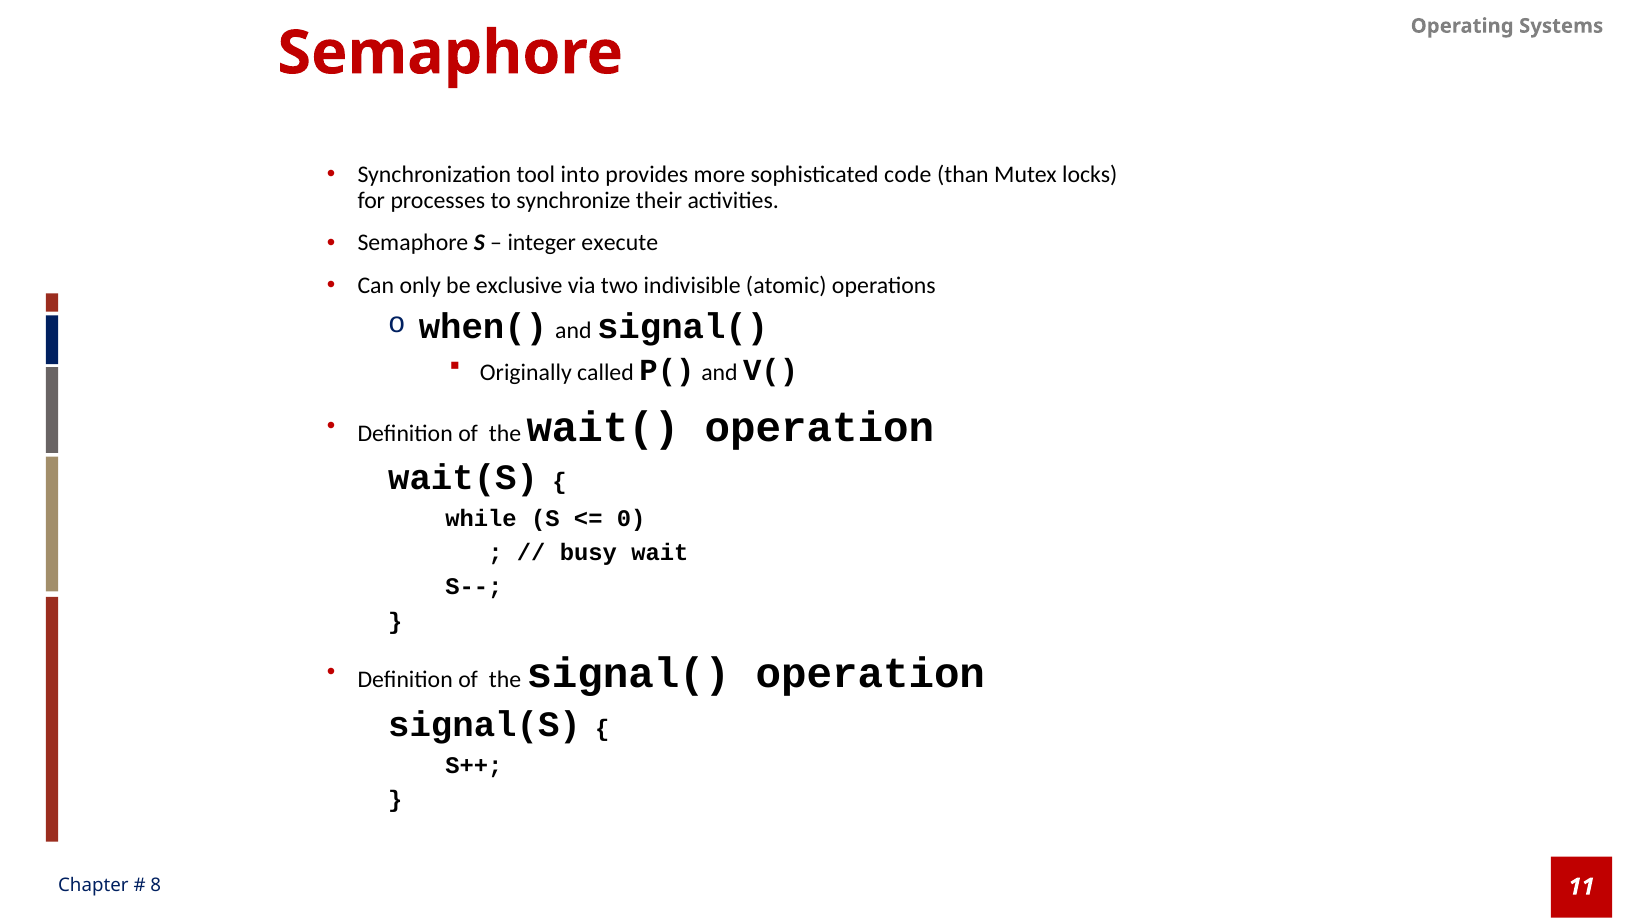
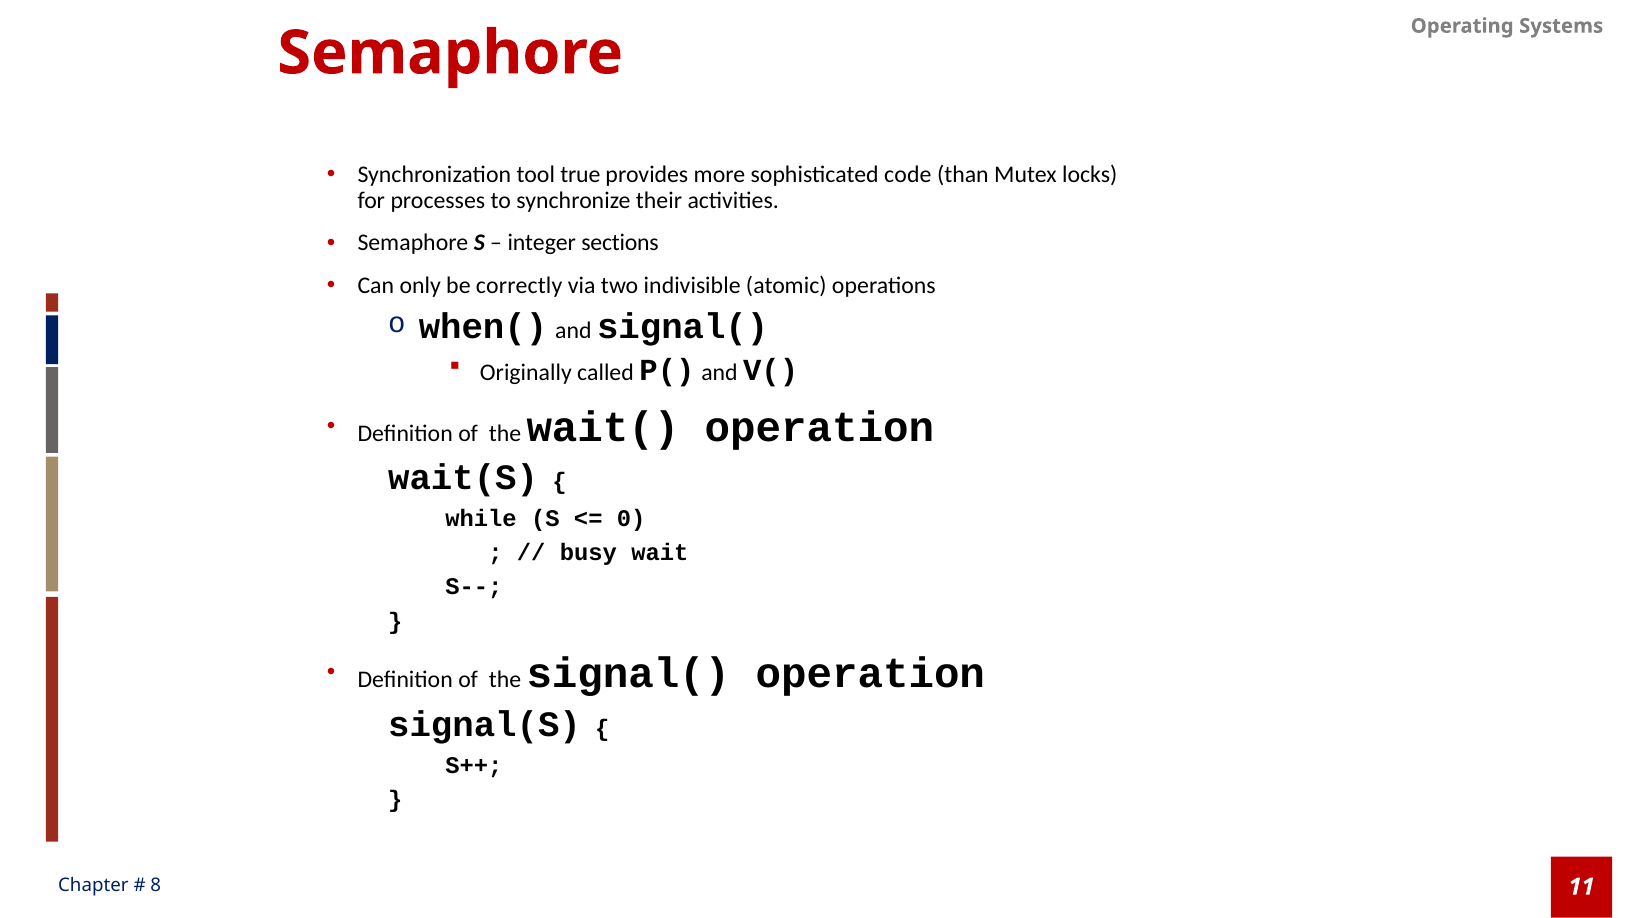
into: into -> true
execute: execute -> sections
exclusive: exclusive -> correctly
